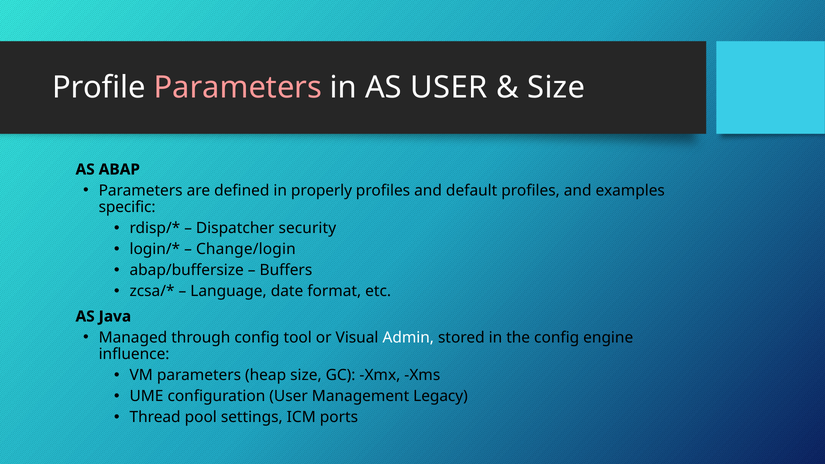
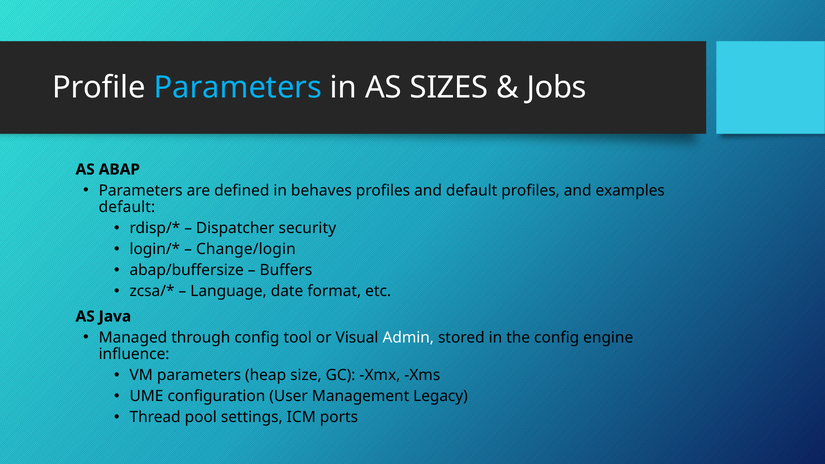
Parameters at (238, 87) colour: pink -> light blue
AS USER: USER -> SIZES
Size at (556, 87): Size -> Jobs
properly: properly -> behaves
specific at (127, 207): specific -> default
